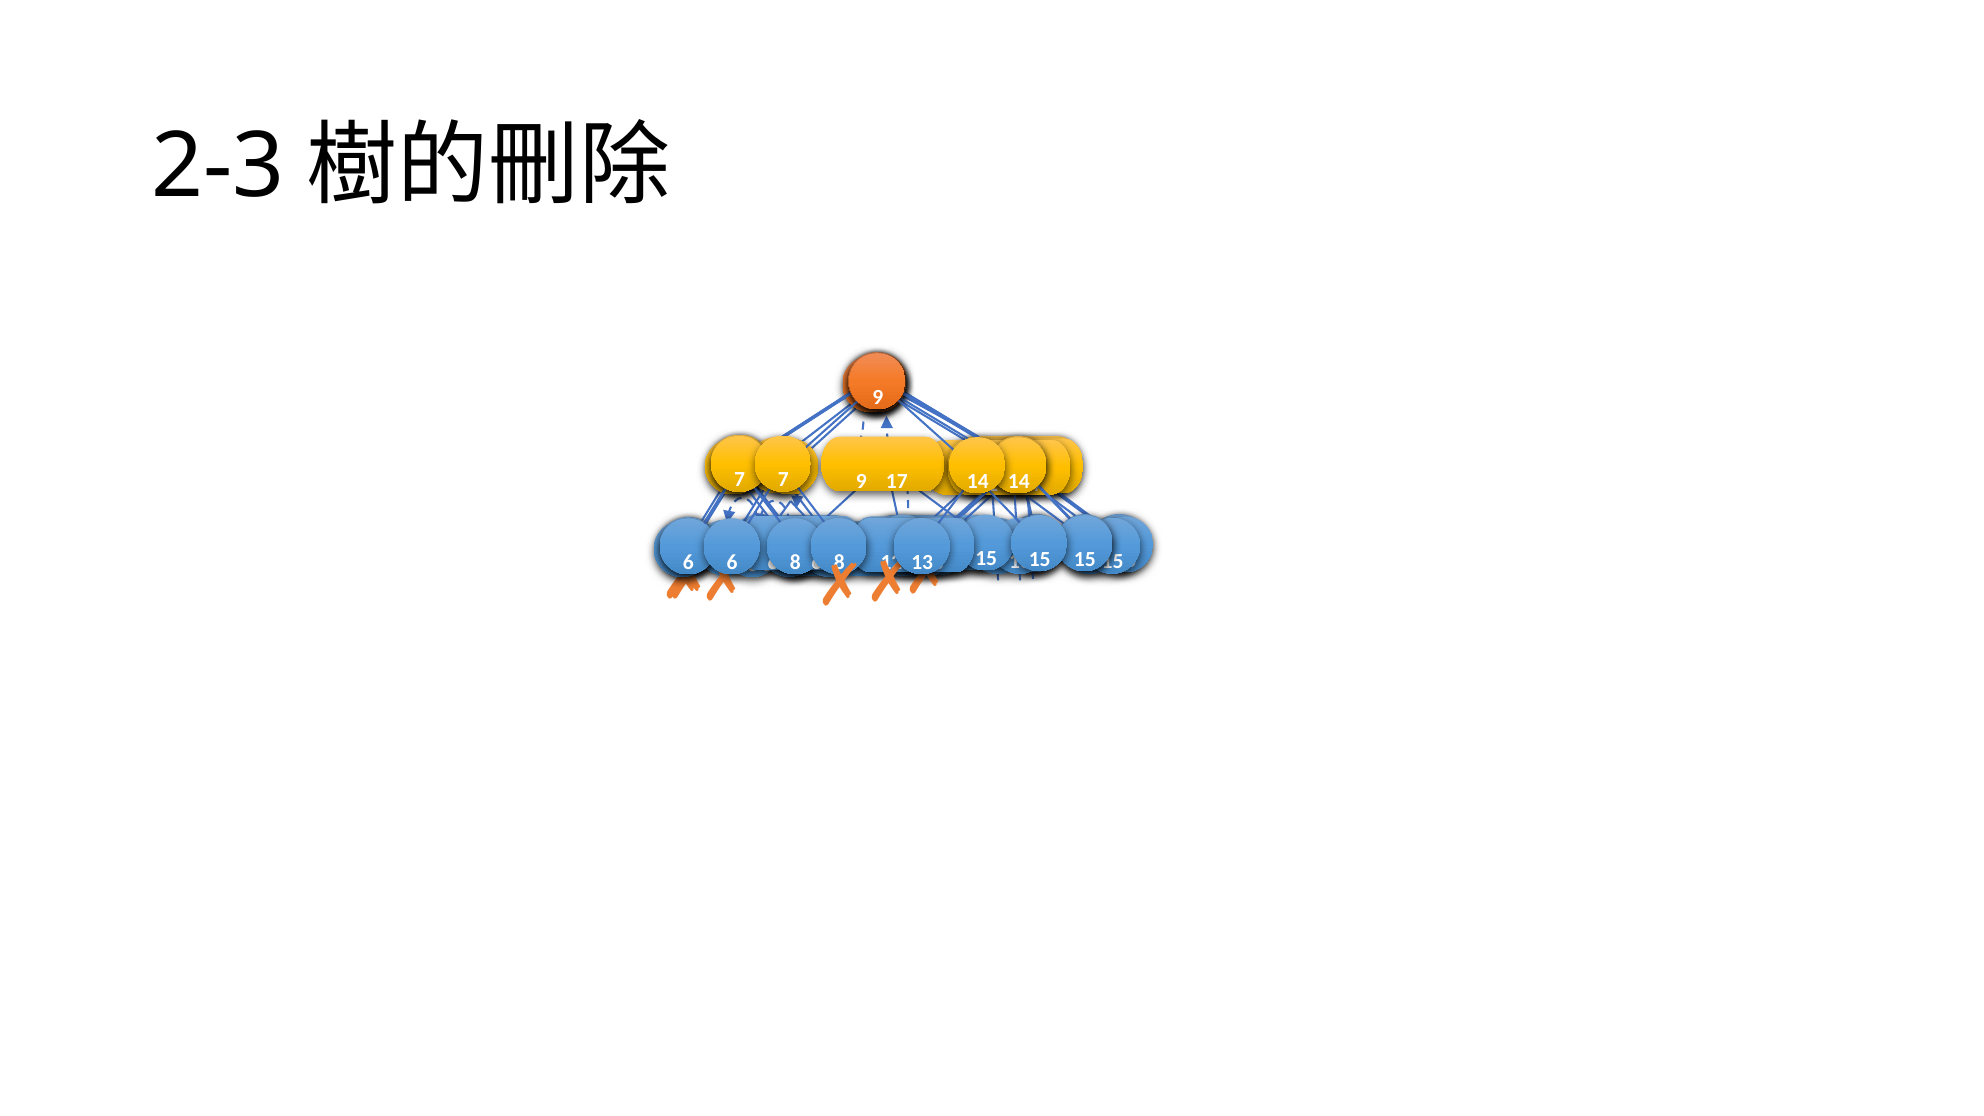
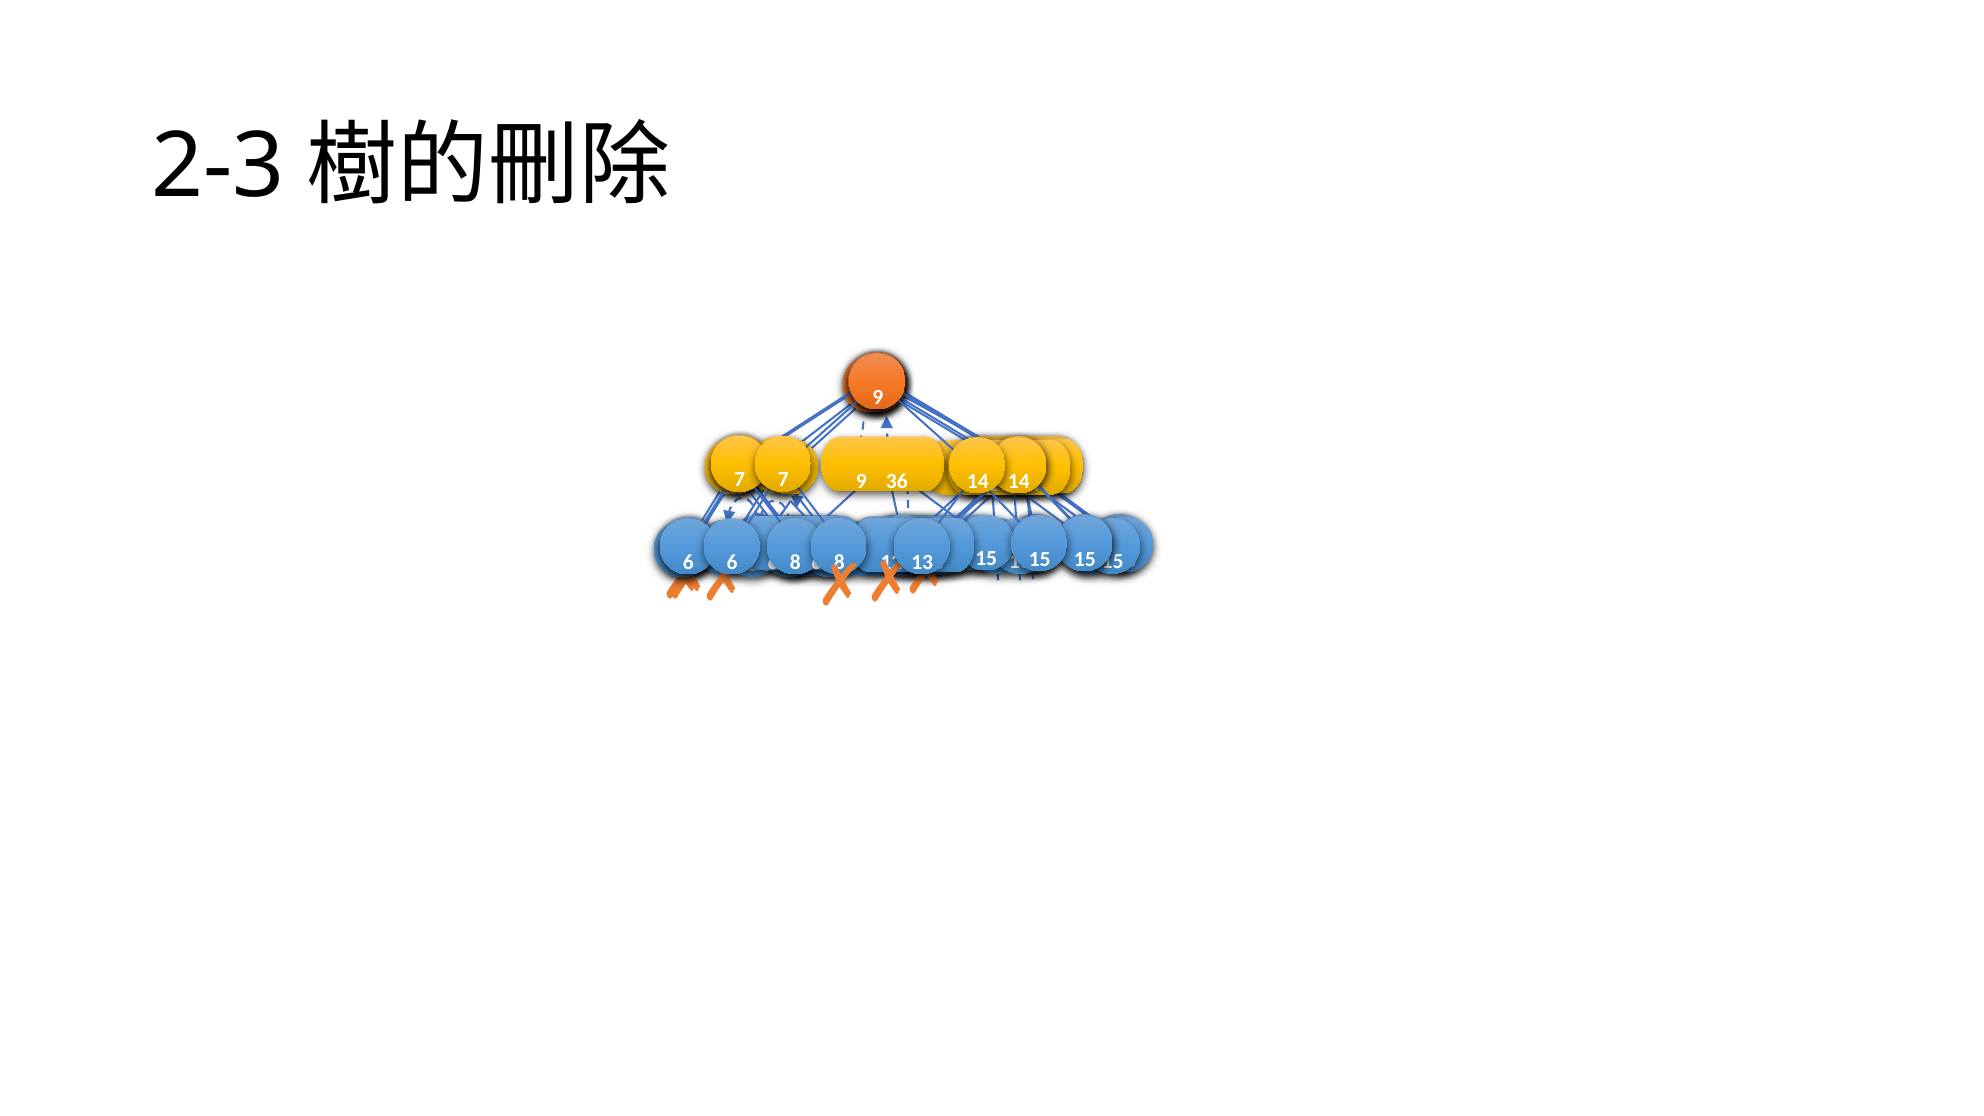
17: 17 -> 36
